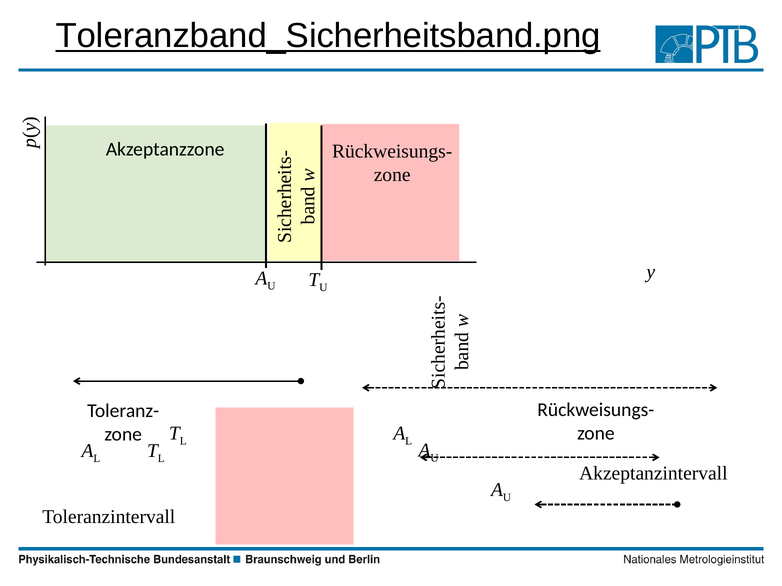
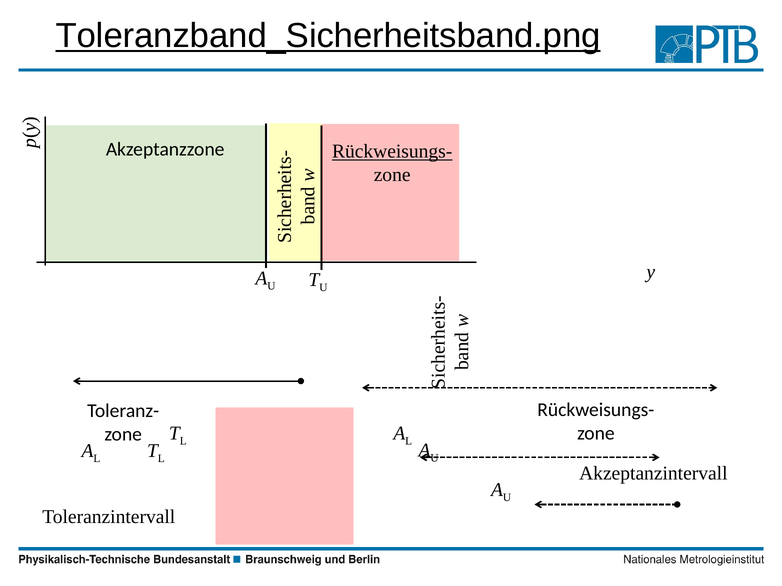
Rückweisungs- at (392, 152) underline: none -> present
